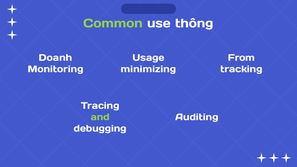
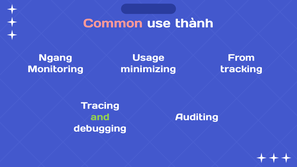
Common colour: light green -> pink
thông: thông -> thành
Doanh: Doanh -> Ngang
